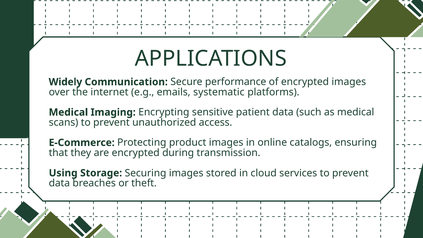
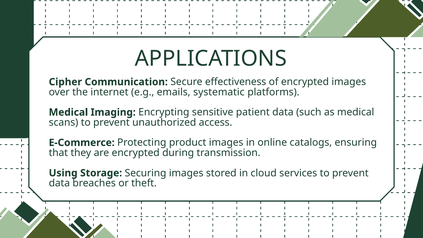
Widely: Widely -> Cipher
performance: performance -> effectiveness
